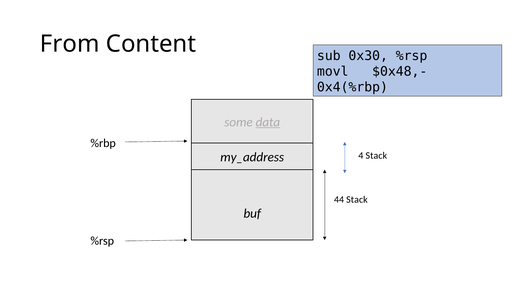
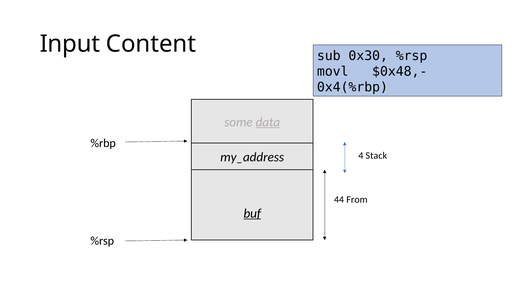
From: From -> Input
44 Stack: Stack -> From
buf underline: none -> present
